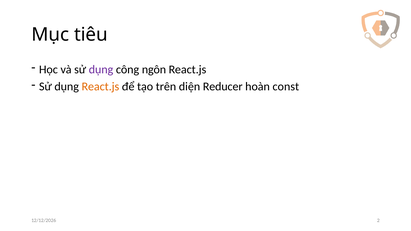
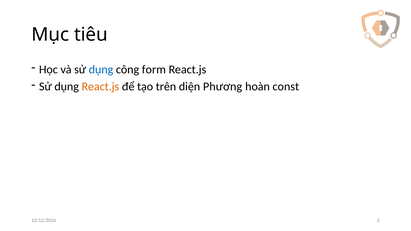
dụng at (101, 69) colour: purple -> blue
ngôn: ngôn -> form
Reducer: Reducer -> Phương
